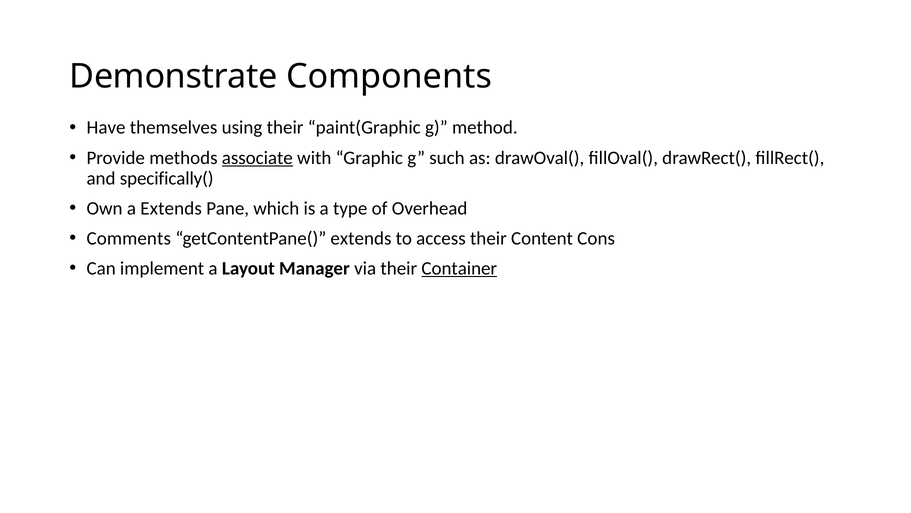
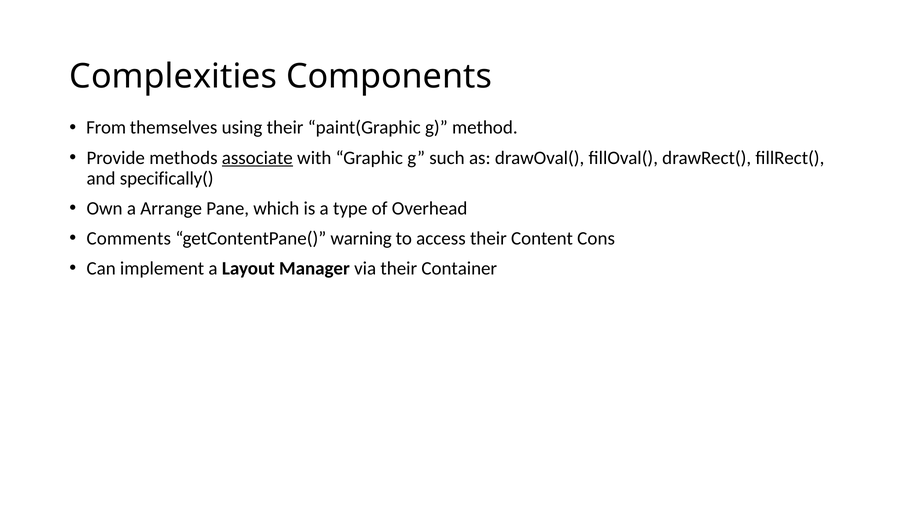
Demonstrate: Demonstrate -> Complexities
Have: Have -> From
a Extends: Extends -> Arrange
getContentPane( extends: extends -> warning
Container underline: present -> none
